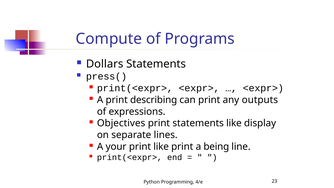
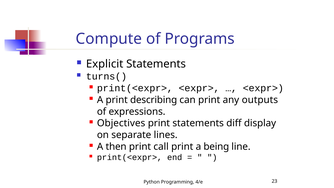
Dollars: Dollars -> Explicit
press(: press( -> turns(
statements like: like -> diff
your: your -> then
print like: like -> call
